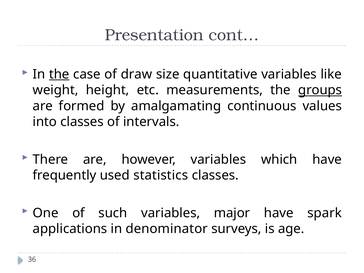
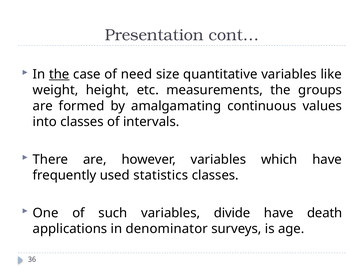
draw: draw -> need
groups underline: present -> none
major: major -> divide
spark: spark -> death
